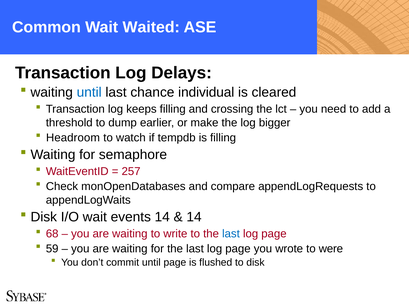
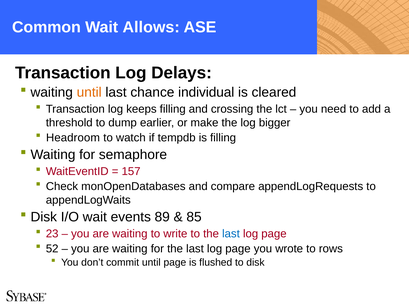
Waited: Waited -> Allows
until at (89, 92) colour: blue -> orange
257: 257 -> 157
events 14: 14 -> 89
14 at (194, 217): 14 -> 85
68: 68 -> 23
59: 59 -> 52
were: were -> rows
